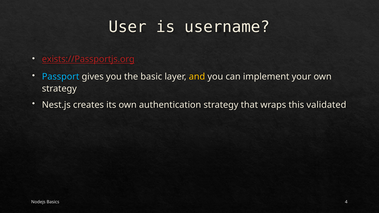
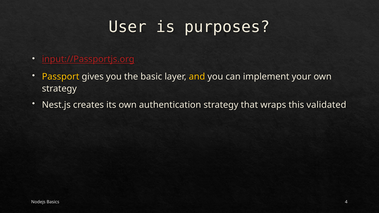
username: username -> purposes
exists://Passportjs.org: exists://Passportjs.org -> input://Passportjs.org
Passport colour: light blue -> yellow
